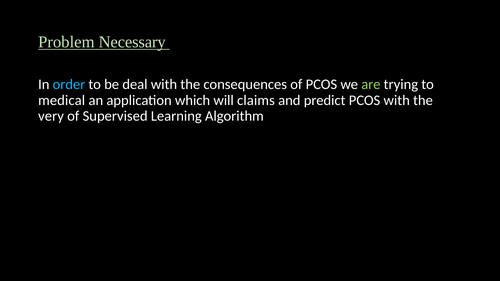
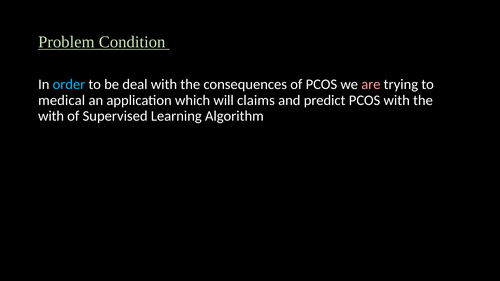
Necessary: Necessary -> Condition
are colour: light green -> pink
very at (51, 116): very -> with
